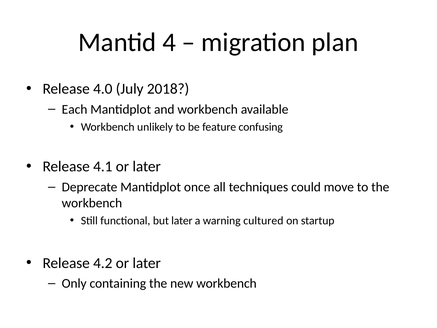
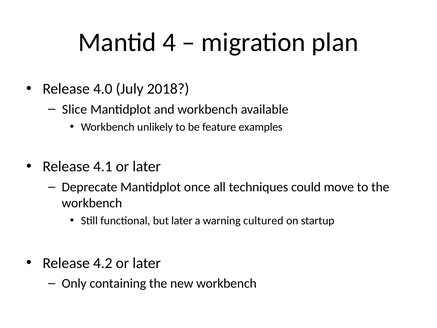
Each: Each -> Slice
confusing: confusing -> examples
